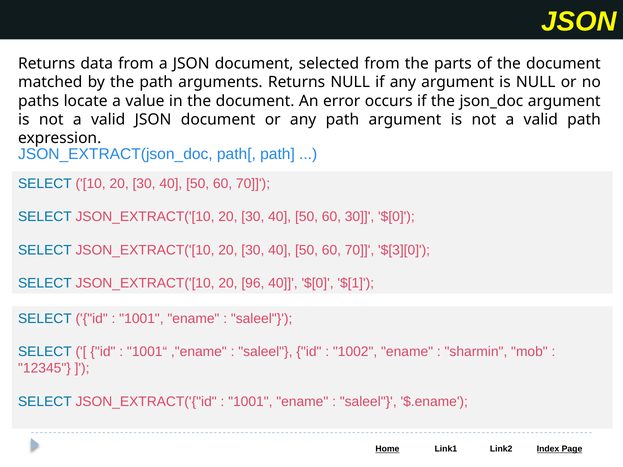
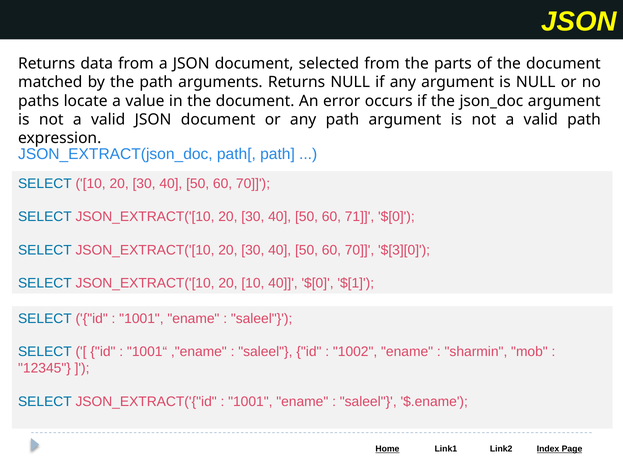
60 30: 30 -> 71
20 96: 96 -> 10
